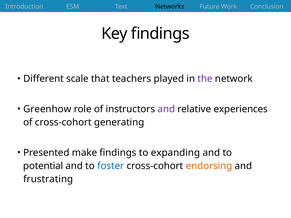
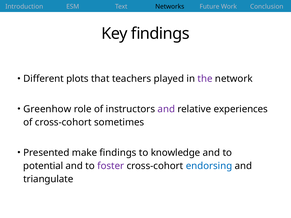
scale: scale -> plots
generating: generating -> sometimes
expanding: expanding -> knowledge
foster colour: blue -> purple
endorsing colour: orange -> blue
frustrating: frustrating -> triangulate
